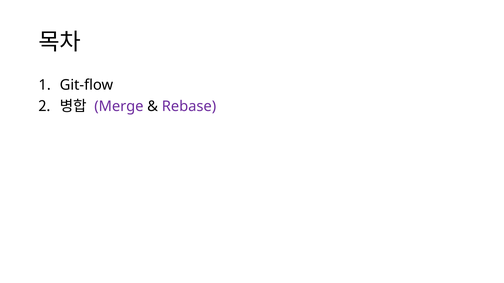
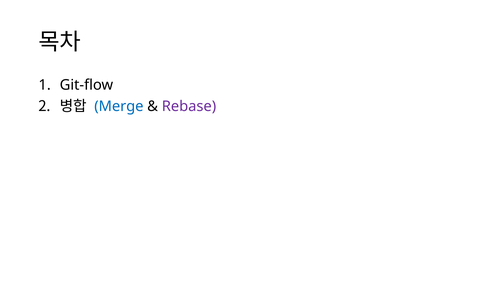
Merge colour: purple -> blue
